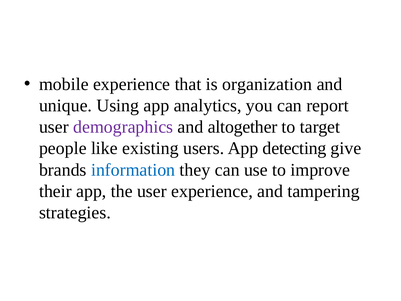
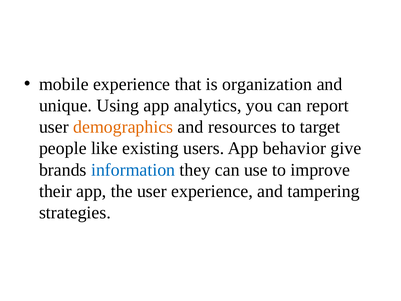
demographics colour: purple -> orange
altogether: altogether -> resources
detecting: detecting -> behavior
